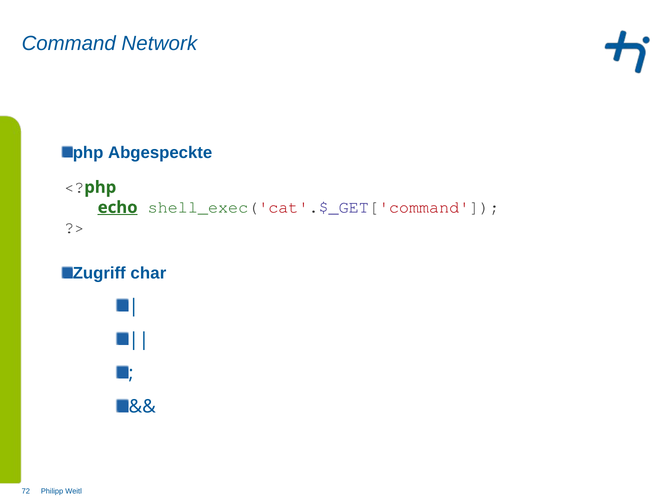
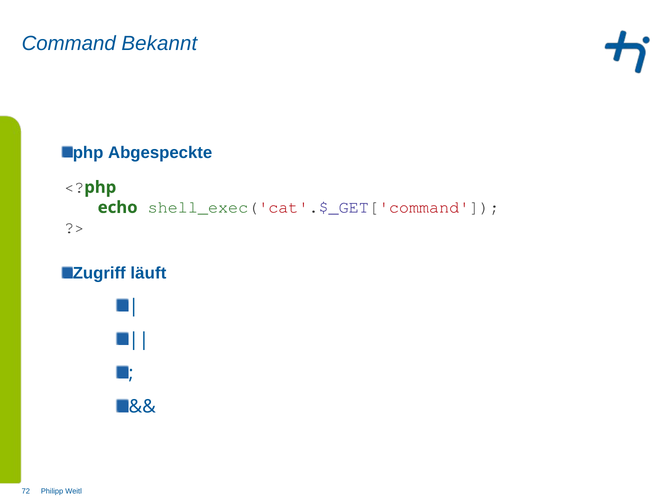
Network: Network -> Bekannt
echo underline: present -> none
char: char -> läuft
